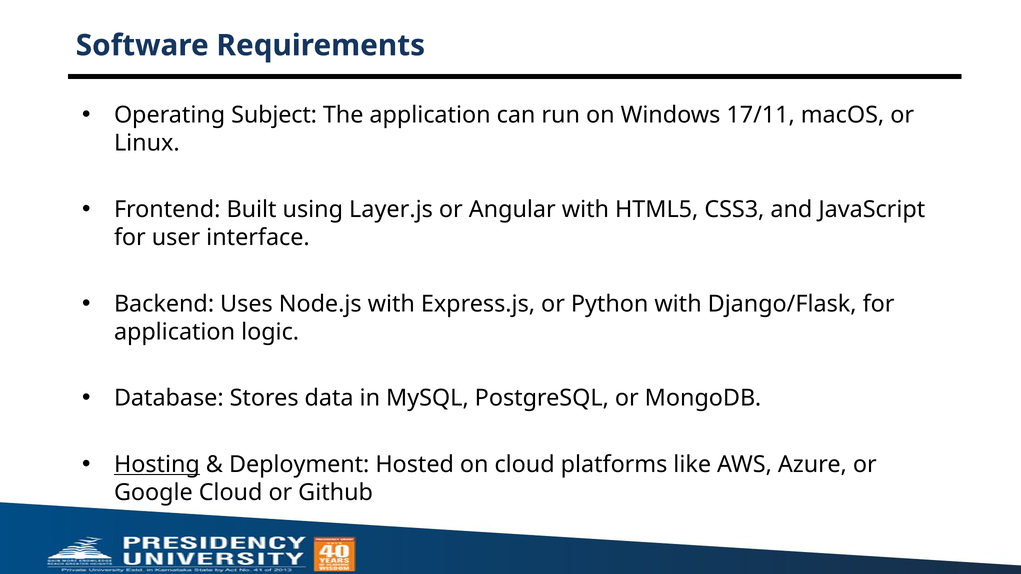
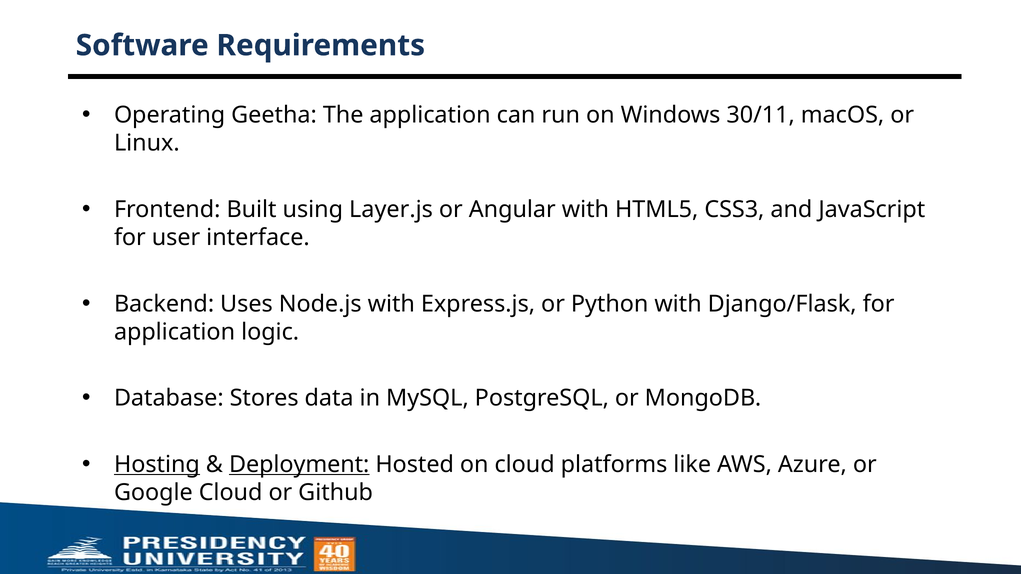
Subject: Subject -> Geetha
17/11: 17/11 -> 30/11
Deployment underline: none -> present
